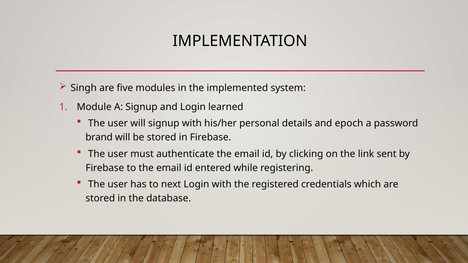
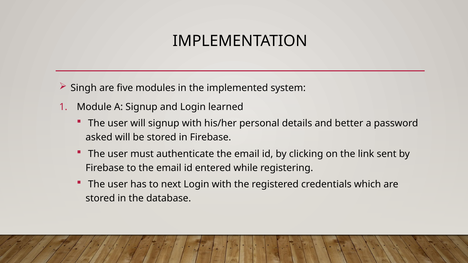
epoch: epoch -> better
brand: brand -> asked
